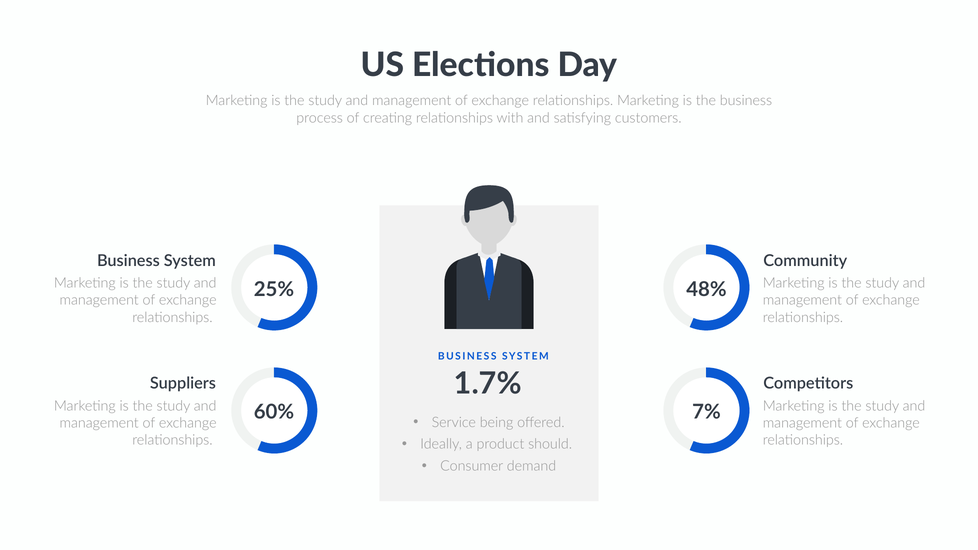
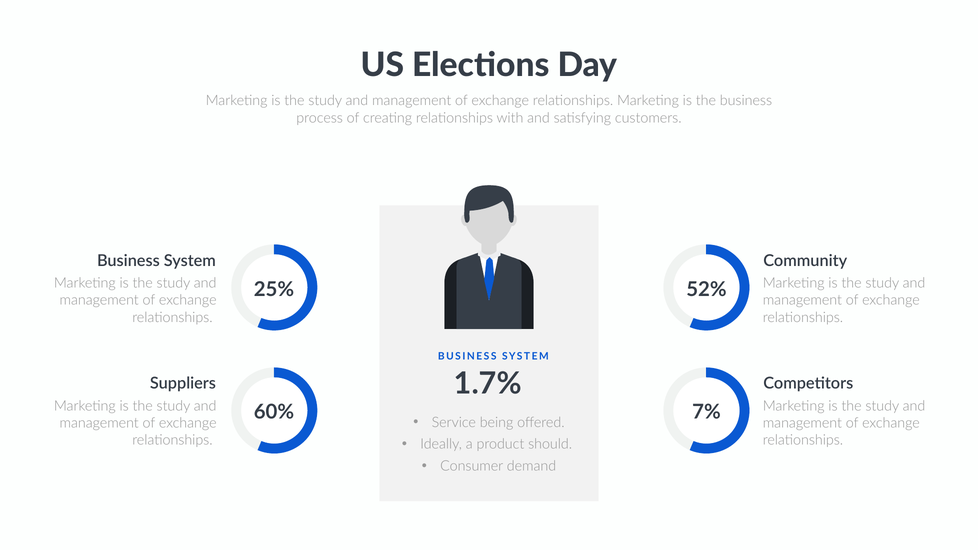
48%: 48% -> 52%
